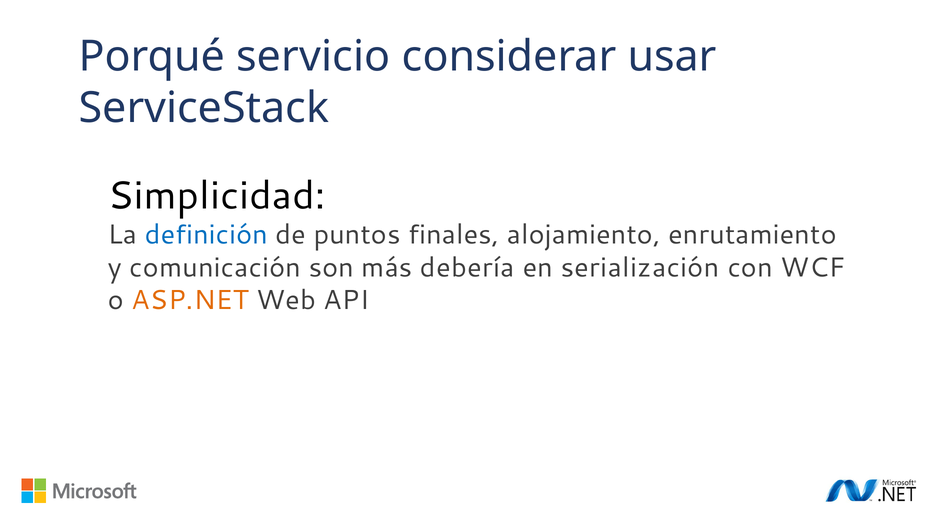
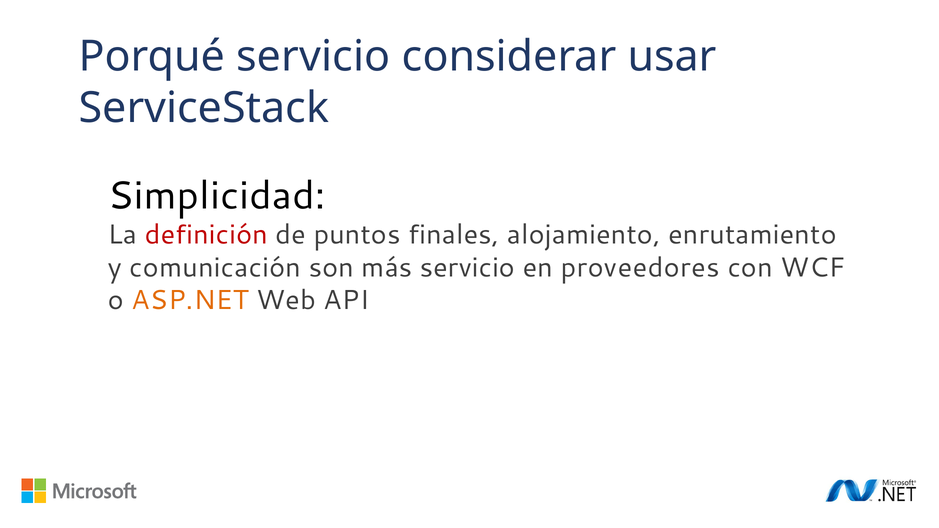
definición colour: blue -> red
más debería: debería -> servicio
serialización: serialización -> proveedores
